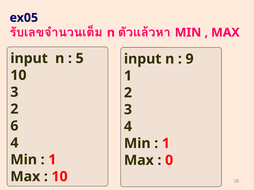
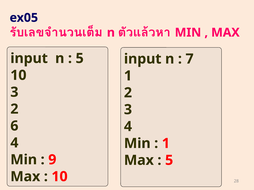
9: 9 -> 7
1 at (52, 160): 1 -> 9
0 at (169, 161): 0 -> 5
